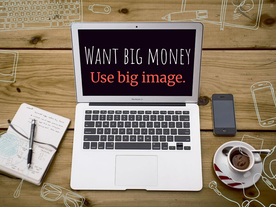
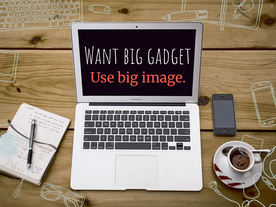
money: money -> gadget
